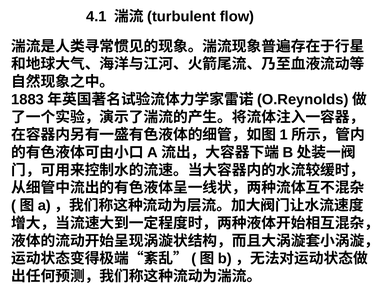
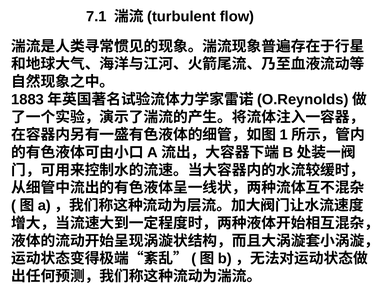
4.1: 4.1 -> 7.1
